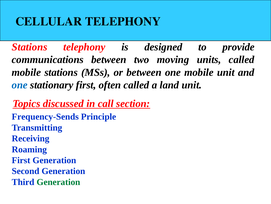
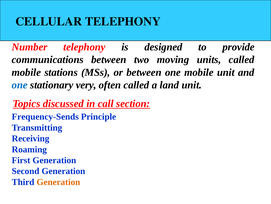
Stations at (30, 47): Stations -> Number
stationary first: first -> very
Generation at (58, 181) colour: green -> orange
